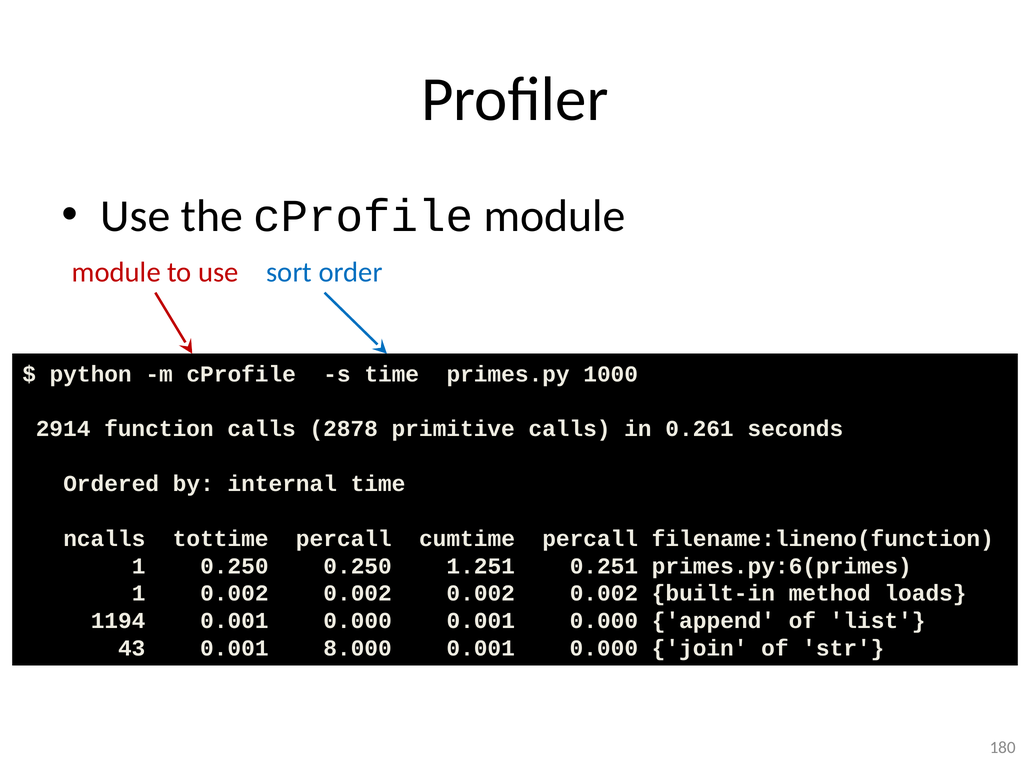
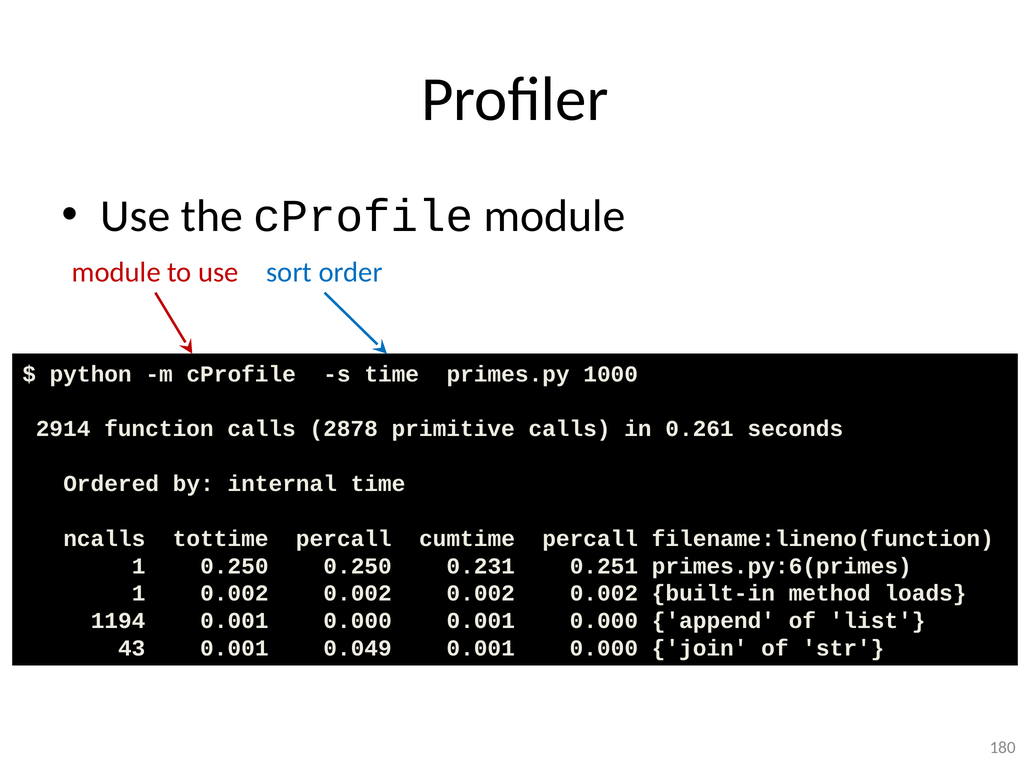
1.251: 1.251 -> 0.231
8.000: 8.000 -> 0.049
